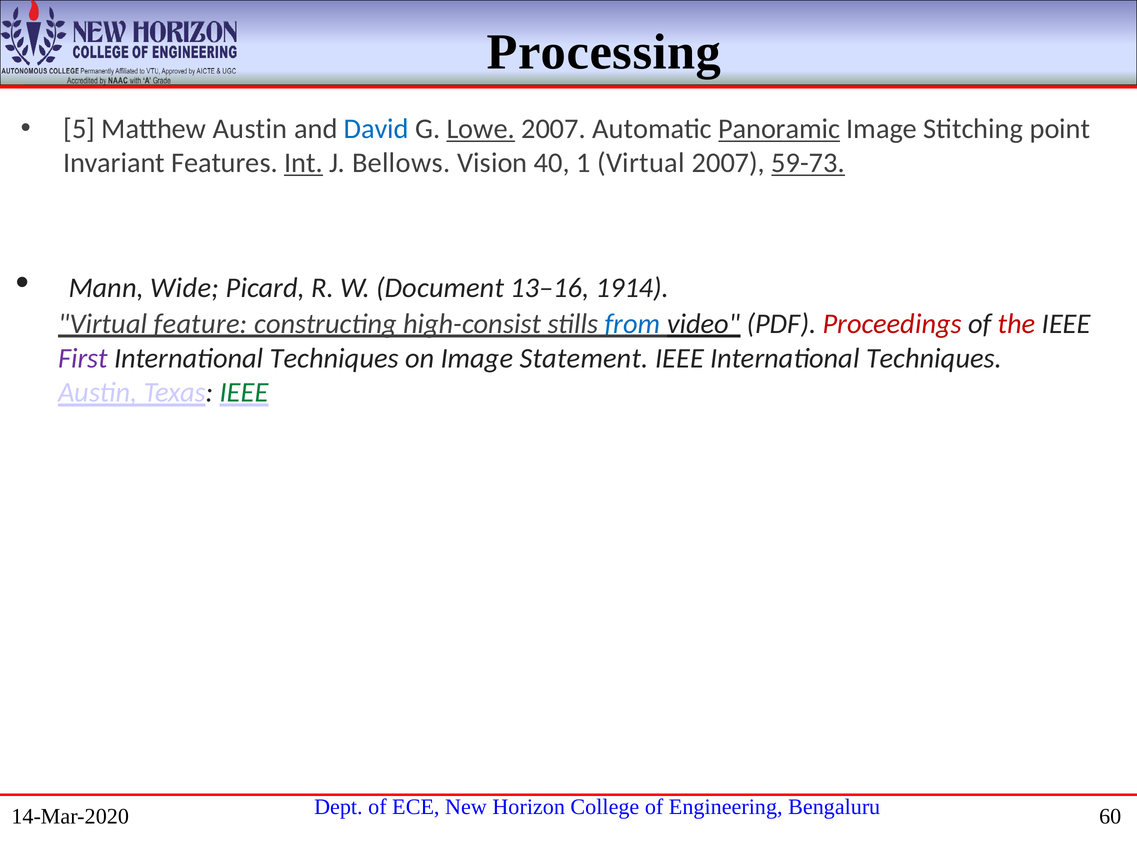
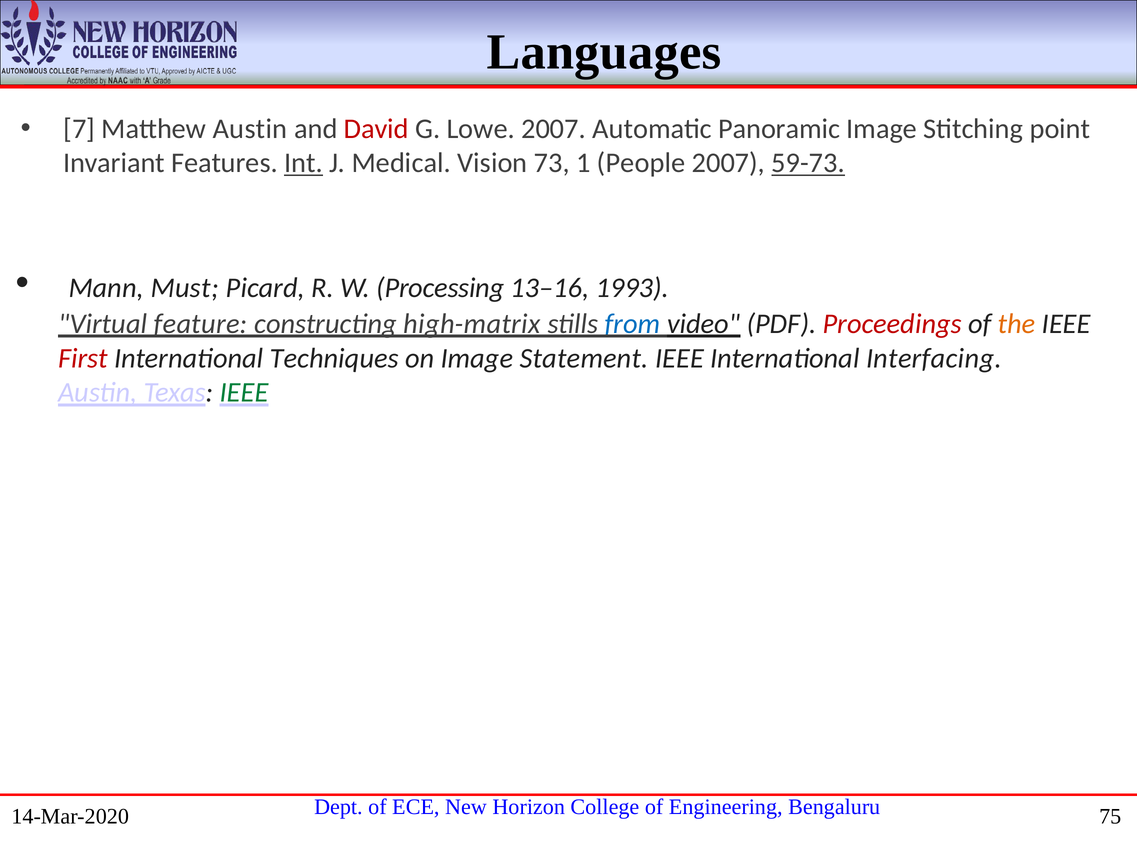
Processing: Processing -> Languages
5: 5 -> 7
David colour: blue -> red
Lowe underline: present -> none
Panoramic underline: present -> none
Bellows: Bellows -> Medical
40: 40 -> 73
1 Virtual: Virtual -> People
Wide: Wide -> Must
Document: Document -> Processing
1914: 1914 -> 1993
high-consist: high-consist -> high-matrix
the colour: red -> orange
First colour: purple -> red
IEEE International Techniques: Techniques -> Interfacing
60: 60 -> 75
